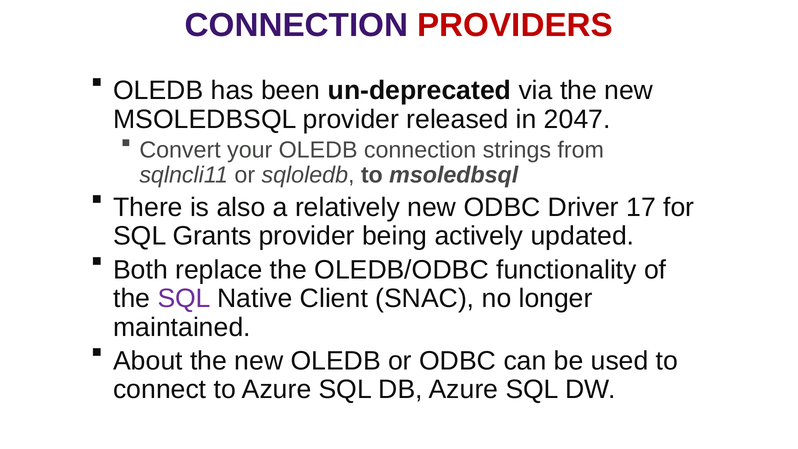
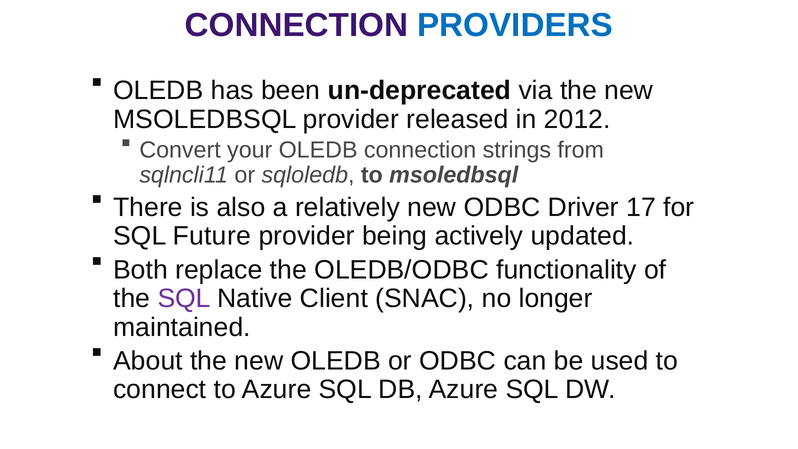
PROVIDERS colour: red -> blue
2047: 2047 -> 2012
Grants: Grants -> Future
